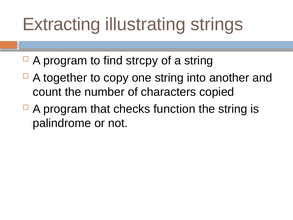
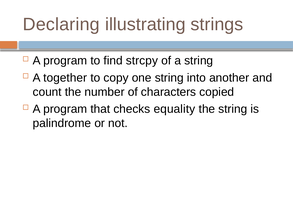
Extracting: Extracting -> Declaring
function: function -> equality
